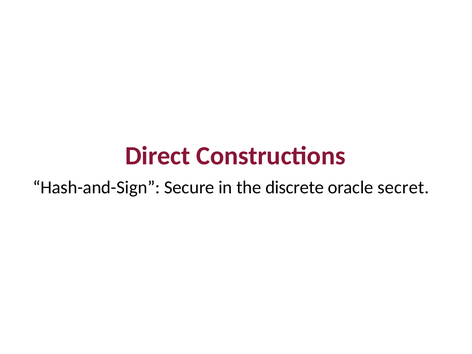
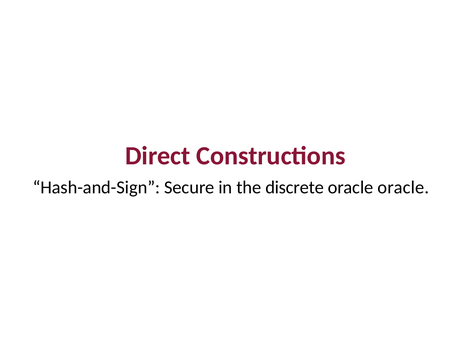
oracle secret: secret -> oracle
